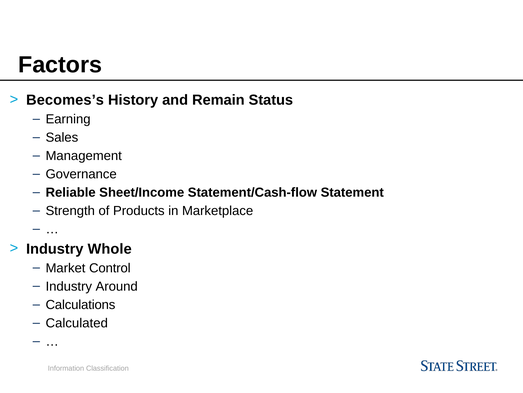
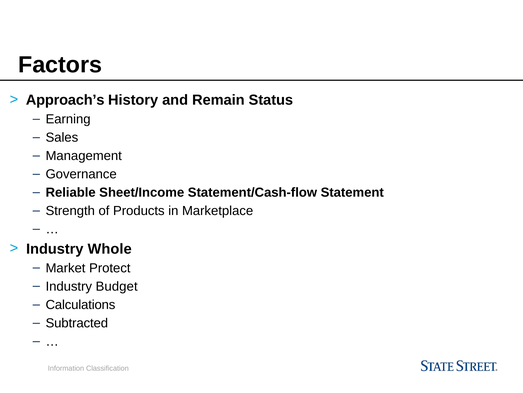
Becomes’s: Becomes’s -> Approach’s
Control: Control -> Protect
Around: Around -> Budget
Calculated: Calculated -> Subtracted
